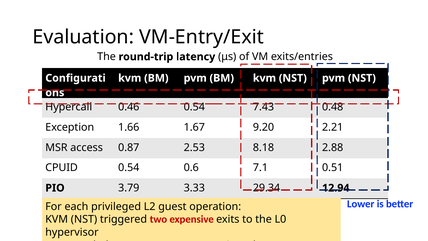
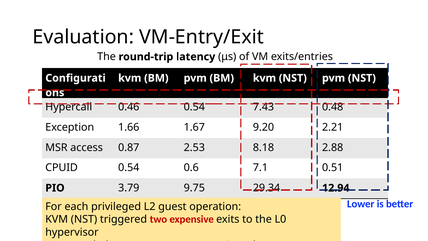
3.33: 3.33 -> 9.75
